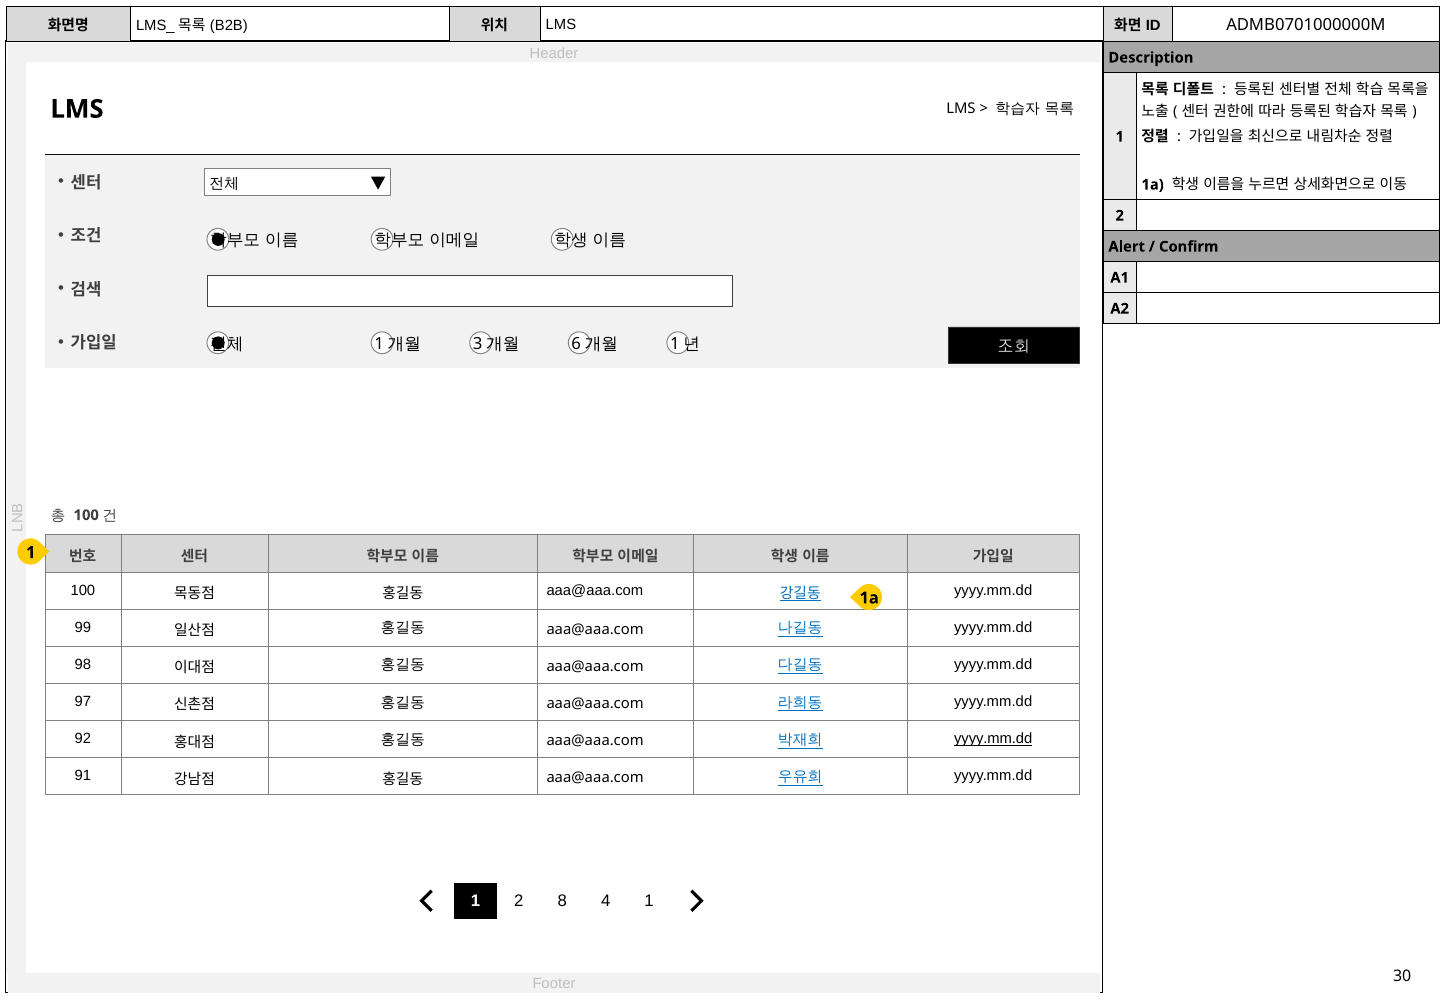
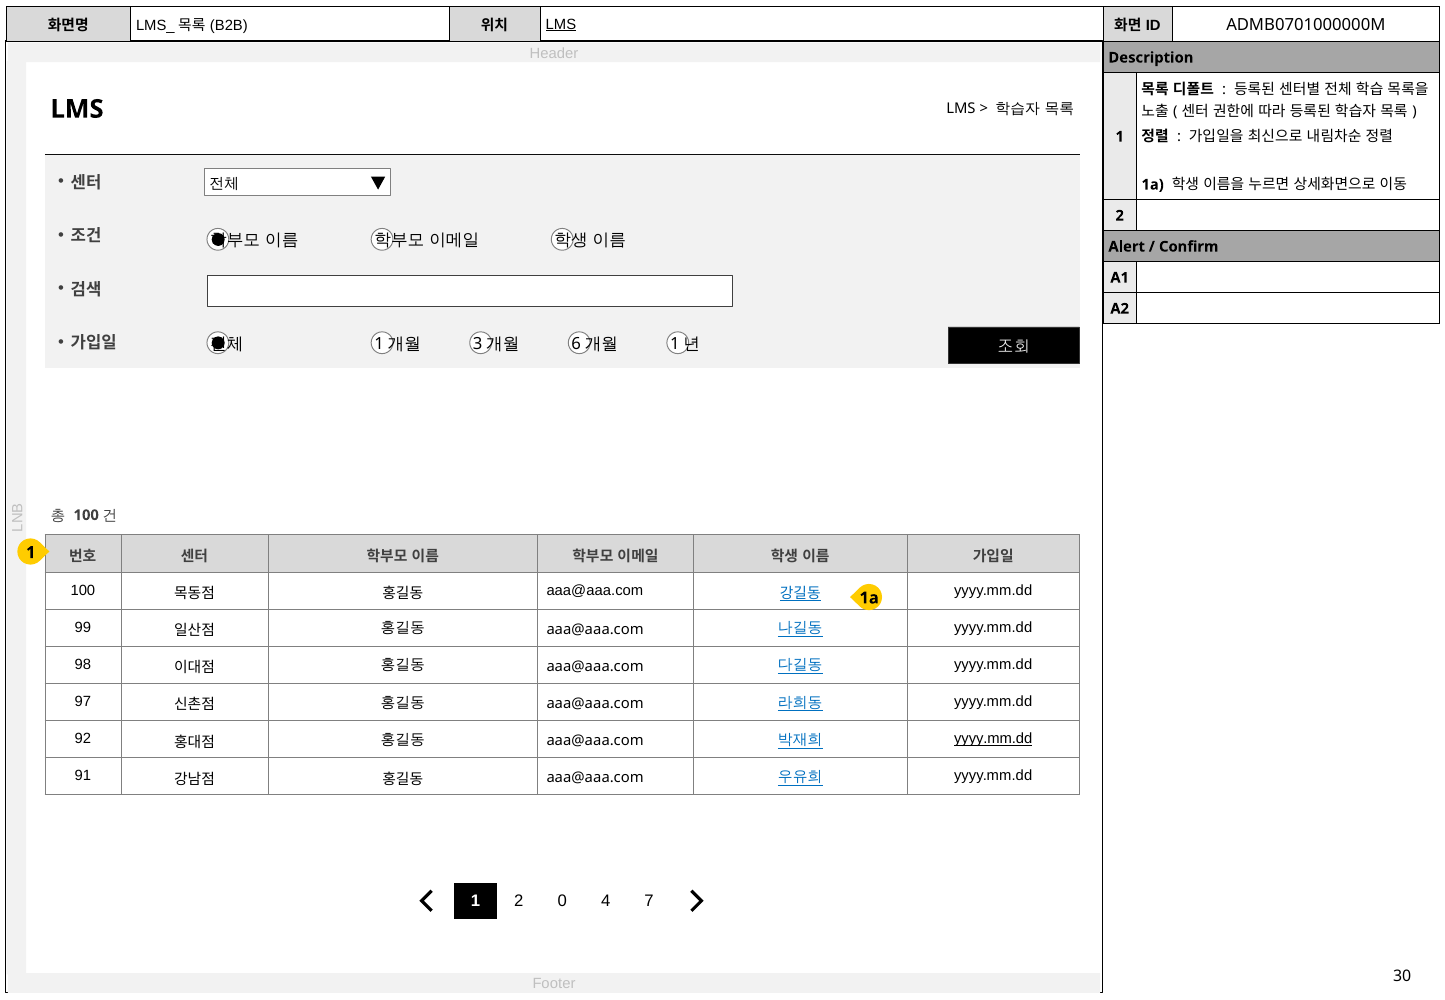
LMS at (561, 24) underline: none -> present
8: 8 -> 0
4 1: 1 -> 7
